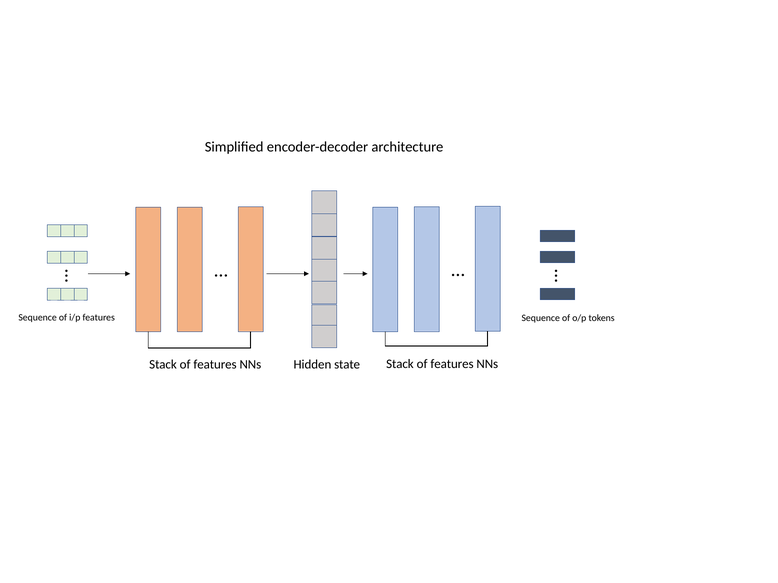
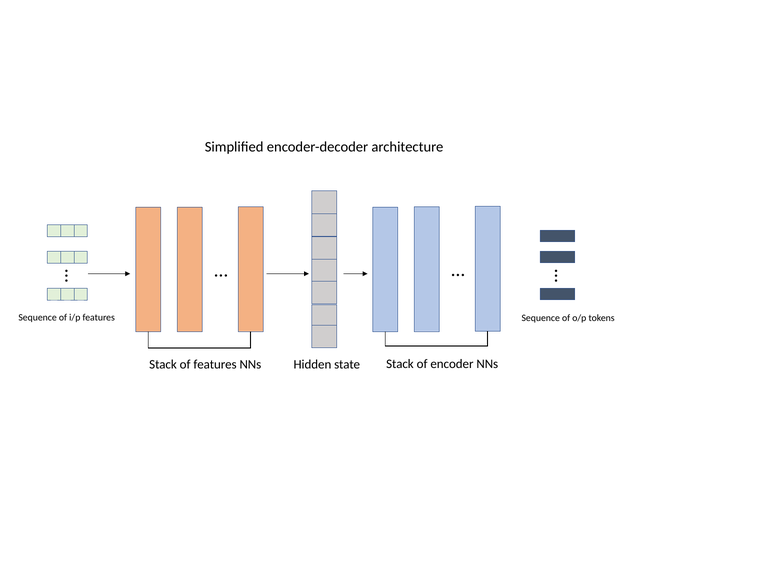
features at (452, 364): features -> encoder
